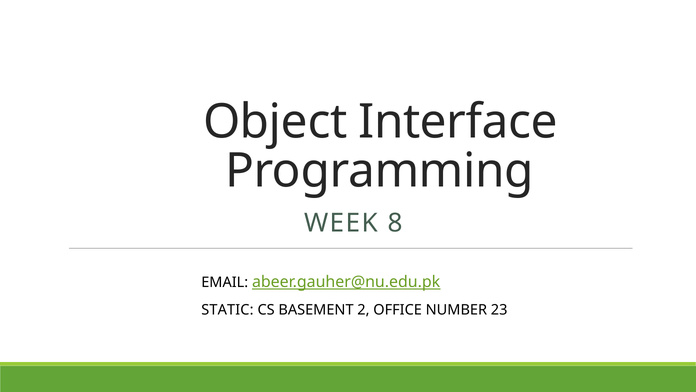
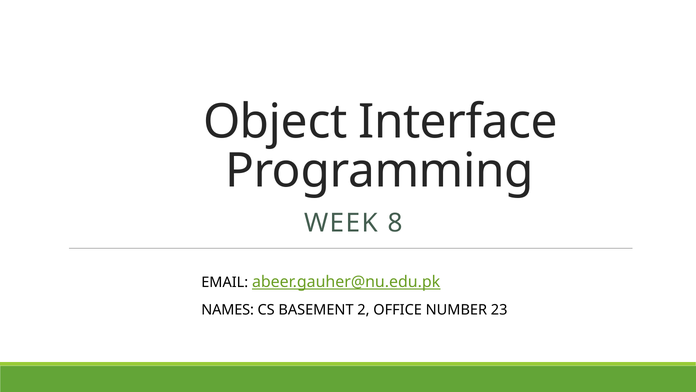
STATIC: STATIC -> NAMES
